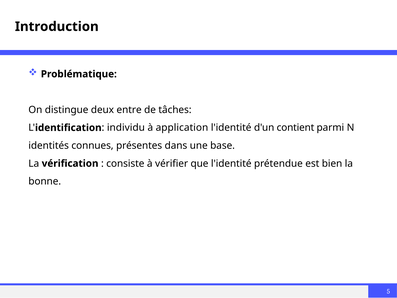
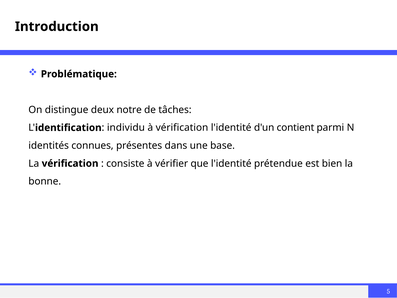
entre: entre -> notre
à application: application -> vérification
